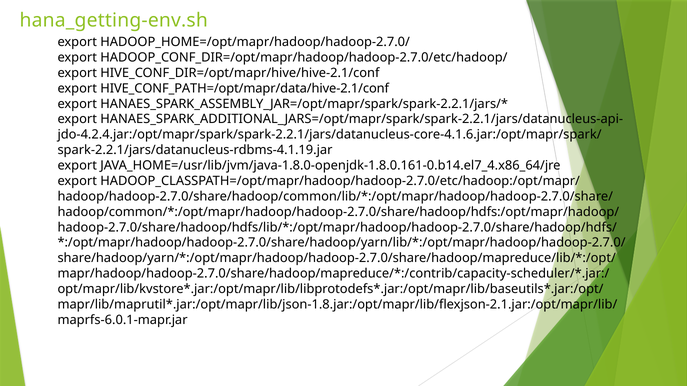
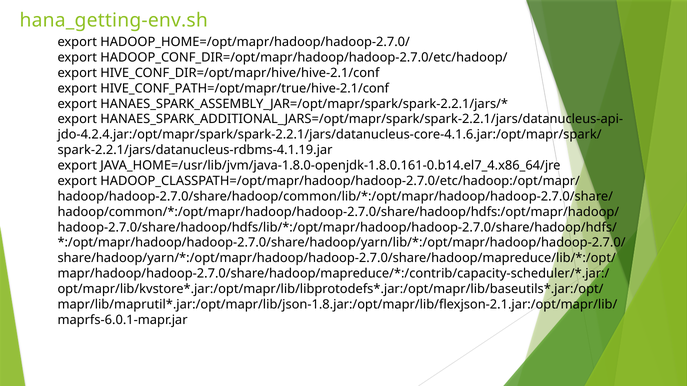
HIVE_CONF_PATH=/opt/mapr/data/hive-2.1/conf: HIVE_CONF_PATH=/opt/mapr/data/hive-2.1/conf -> HIVE_CONF_PATH=/opt/mapr/true/hive-2.1/conf
